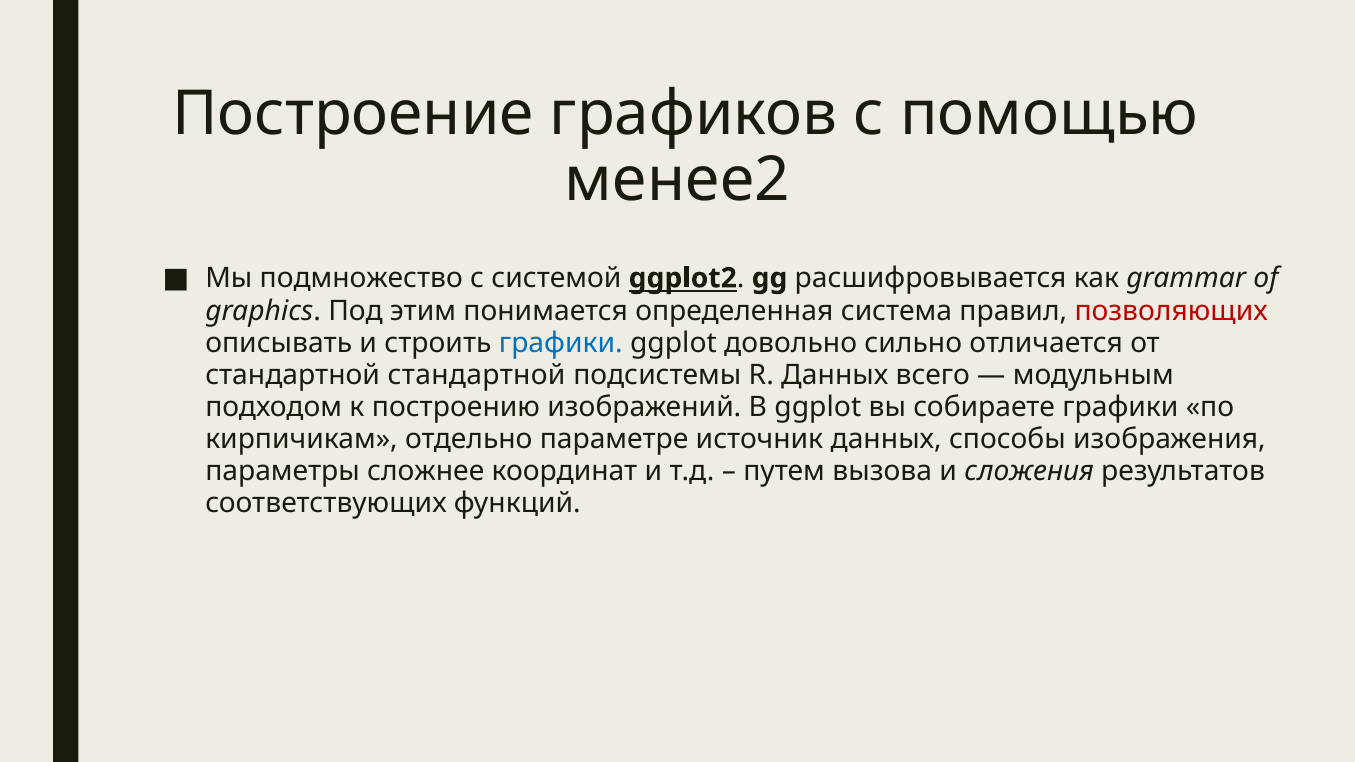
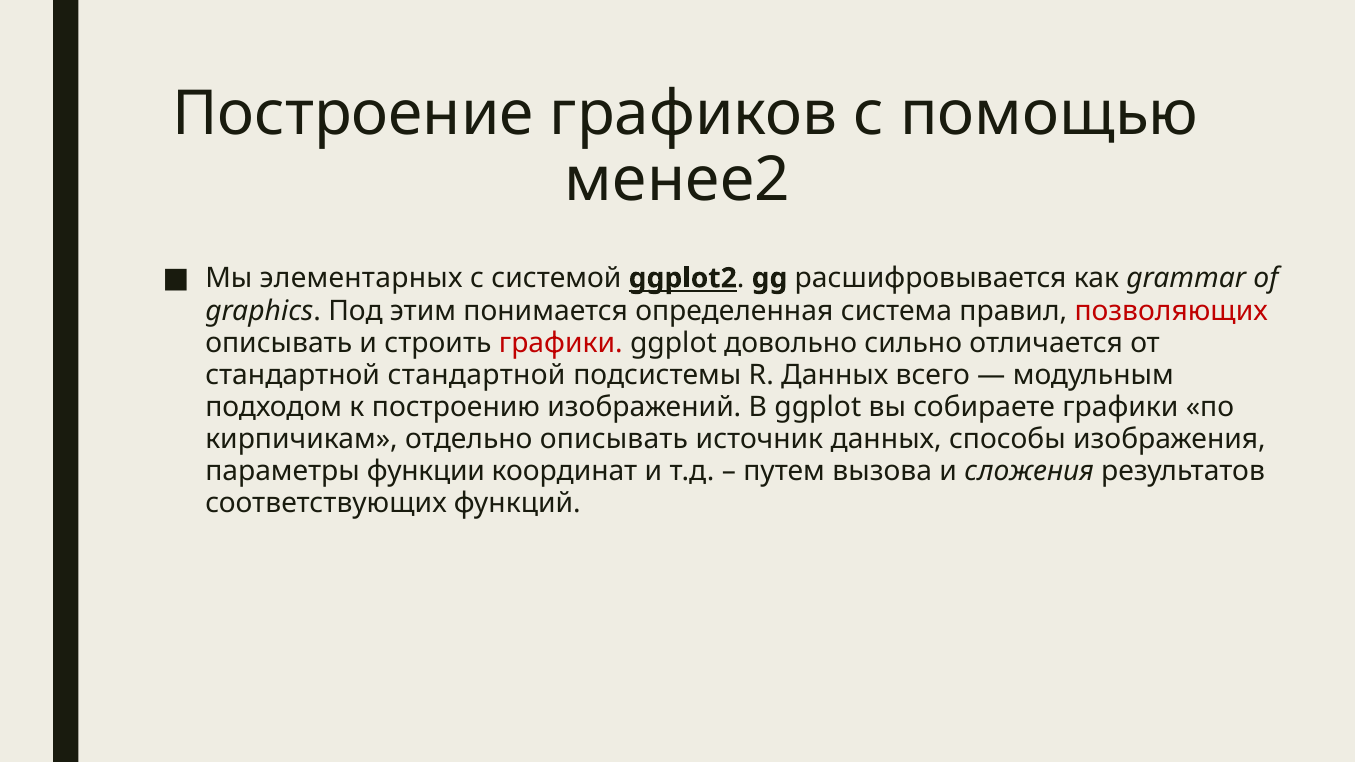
подмножество: подмножество -> элементарных
графики at (561, 344) colour: blue -> red
отдельно параметре: параметре -> описывать
сложнее: сложнее -> функции
